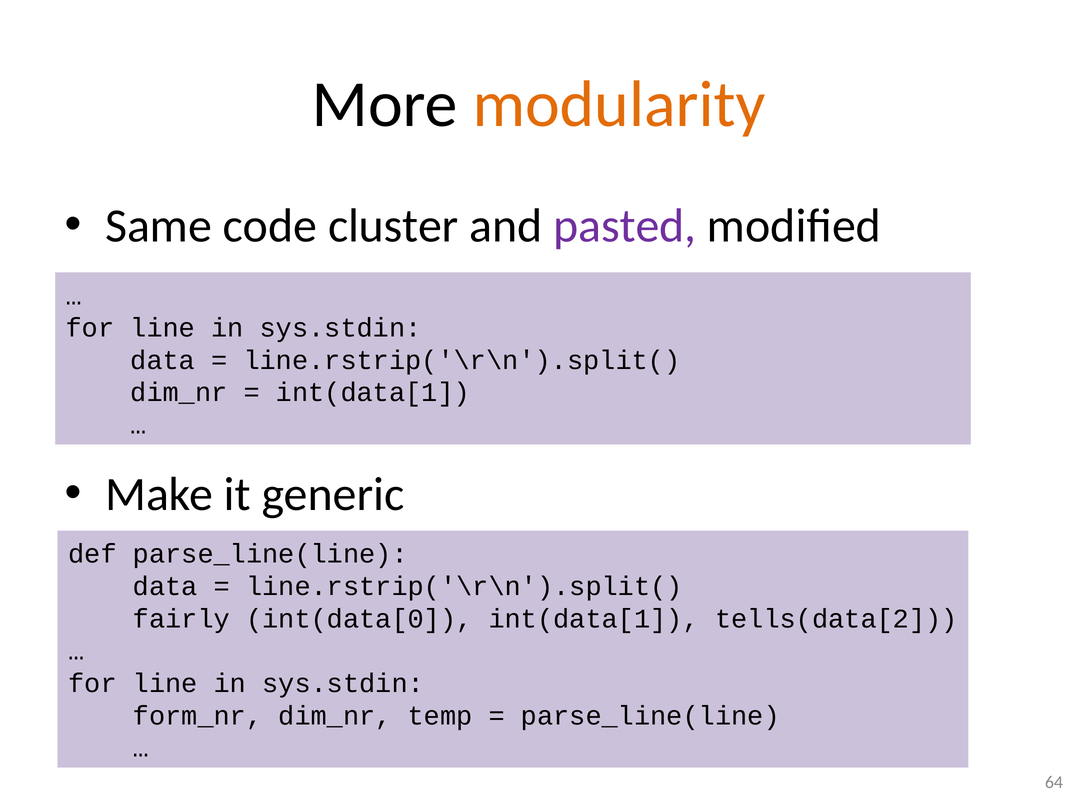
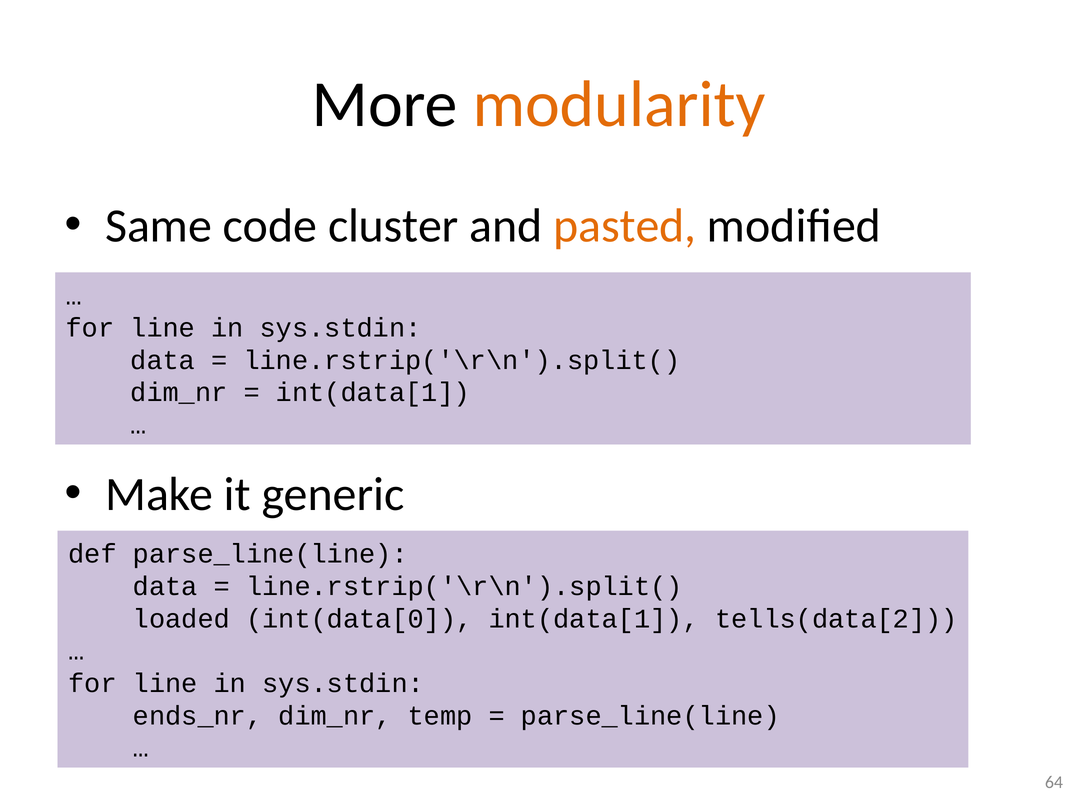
pasted colour: purple -> orange
fairly: fairly -> loaded
form_nr: form_nr -> ends_nr
